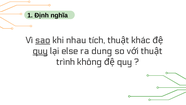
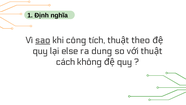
nhau: nhau -> công
khác: khác -> theo
quy at (40, 51) underline: present -> none
trình: trình -> cách
